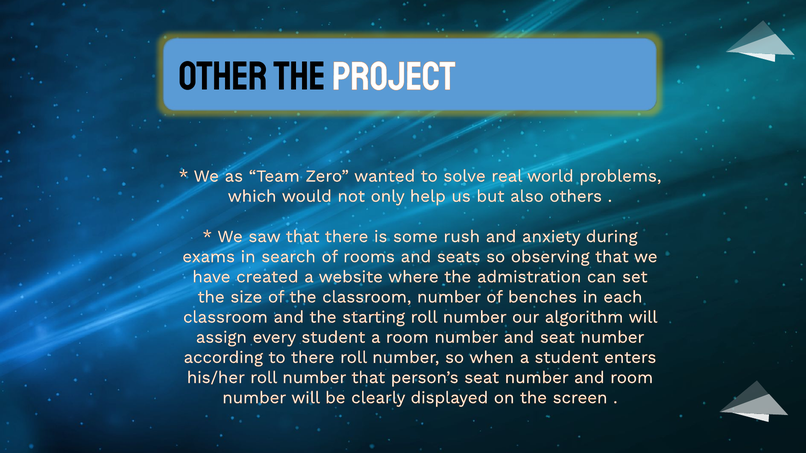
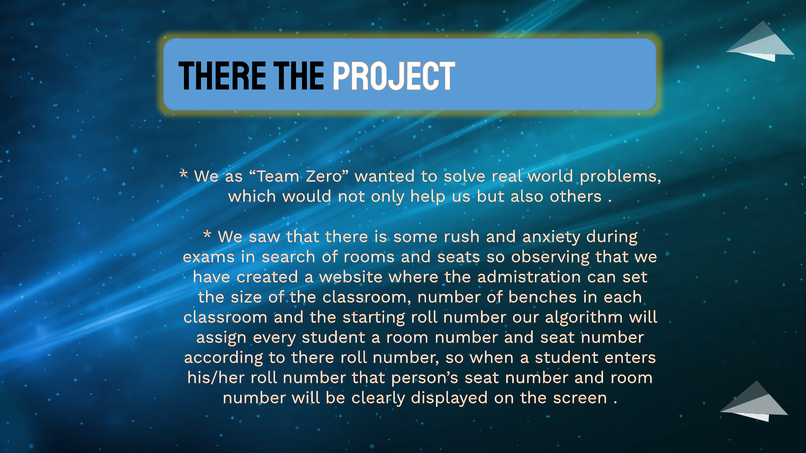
OTHER at (223, 77): OTHER -> THERE
